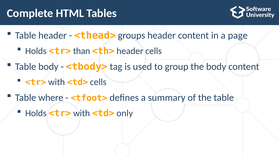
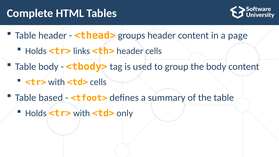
than: than -> links
where: where -> based
